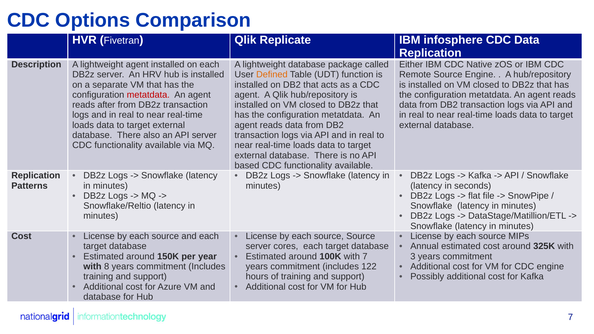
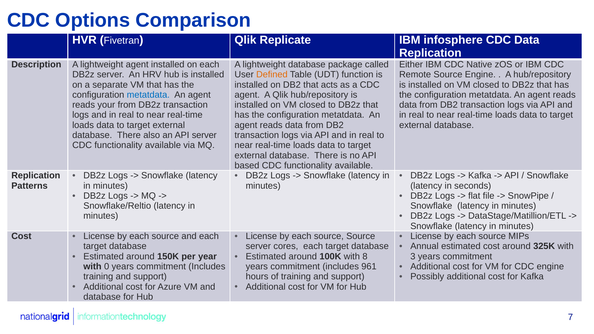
metatdata at (148, 95) colour: red -> blue
after: after -> your
with 7: 7 -> 8
8: 8 -> 0
122: 122 -> 961
